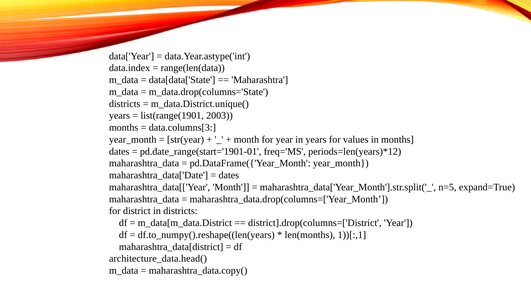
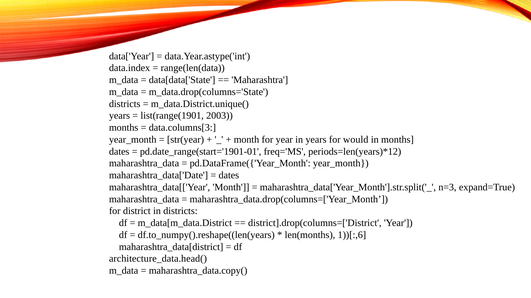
values: values -> would
n=5: n=5 -> n=3
1))[:,1: 1))[:,1 -> 1))[:,6
